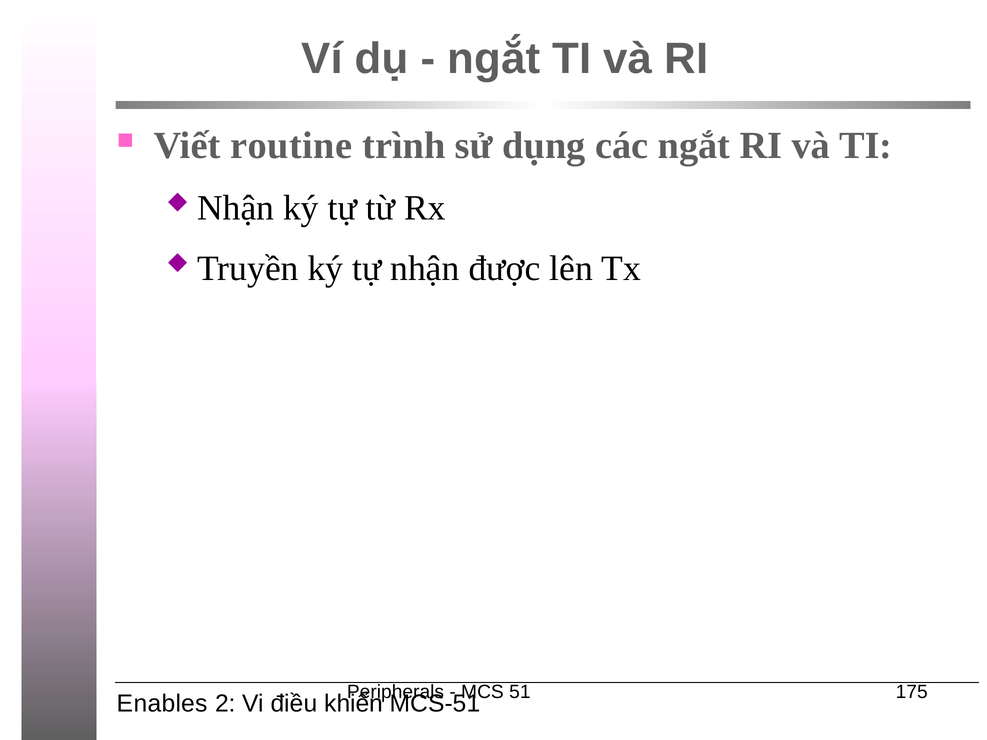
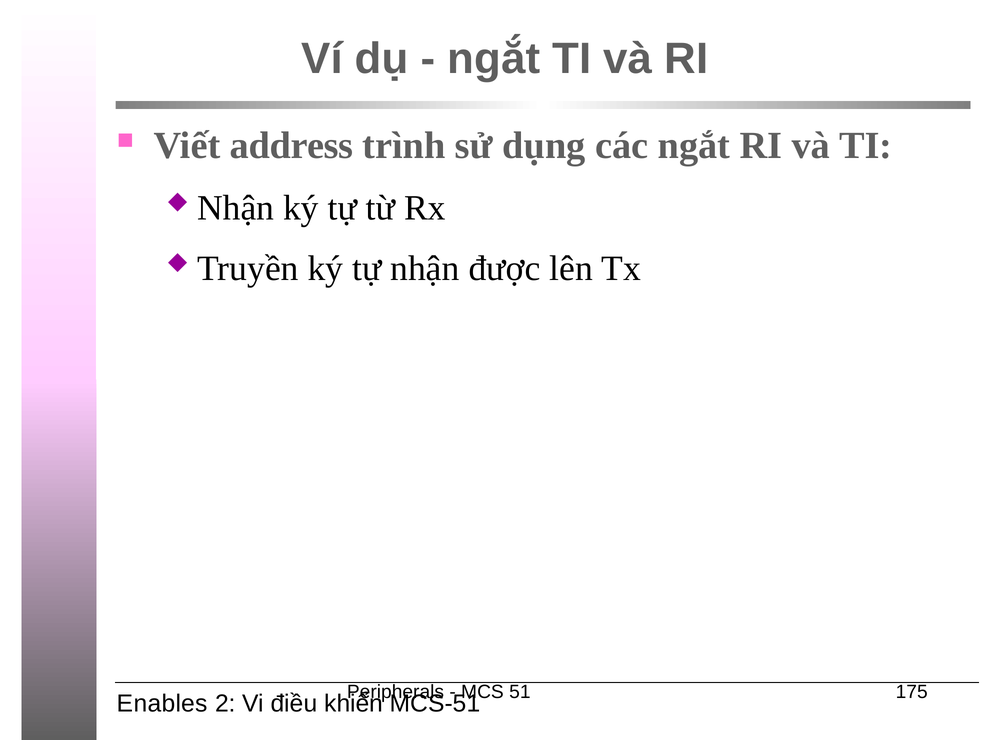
routine: routine -> address
